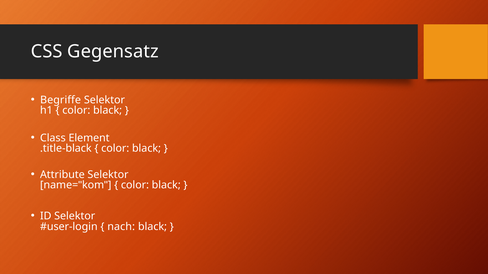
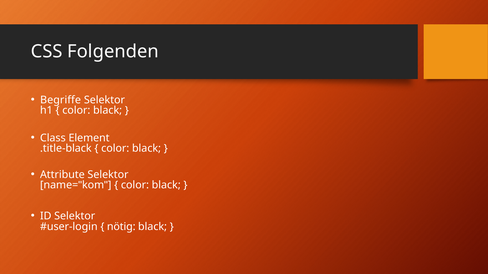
Gegensatz: Gegensatz -> Folgenden
nach: nach -> nötig
